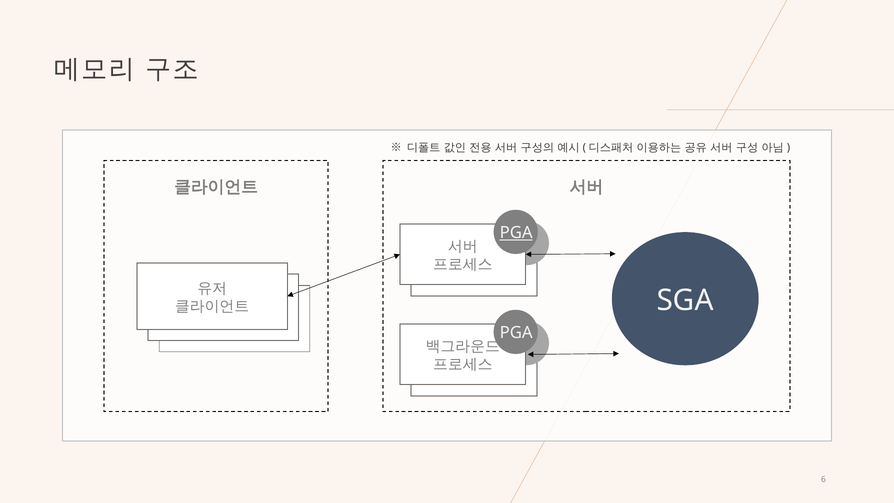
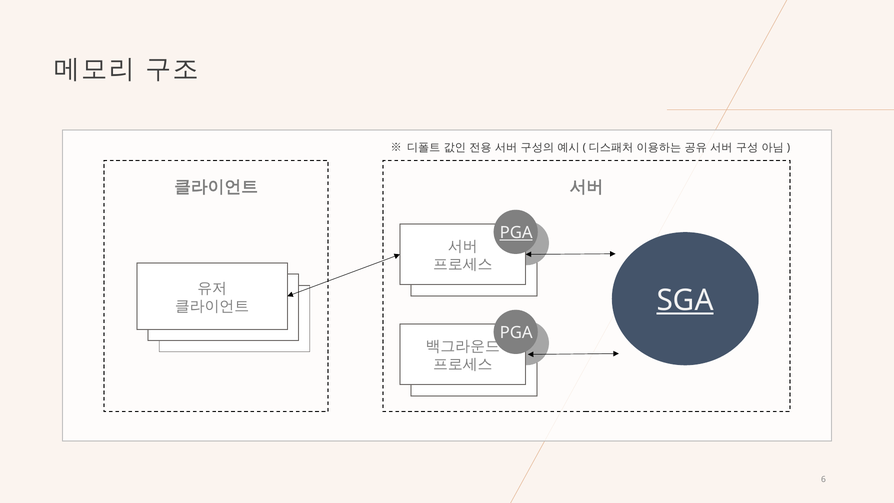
SGA underline: none -> present
